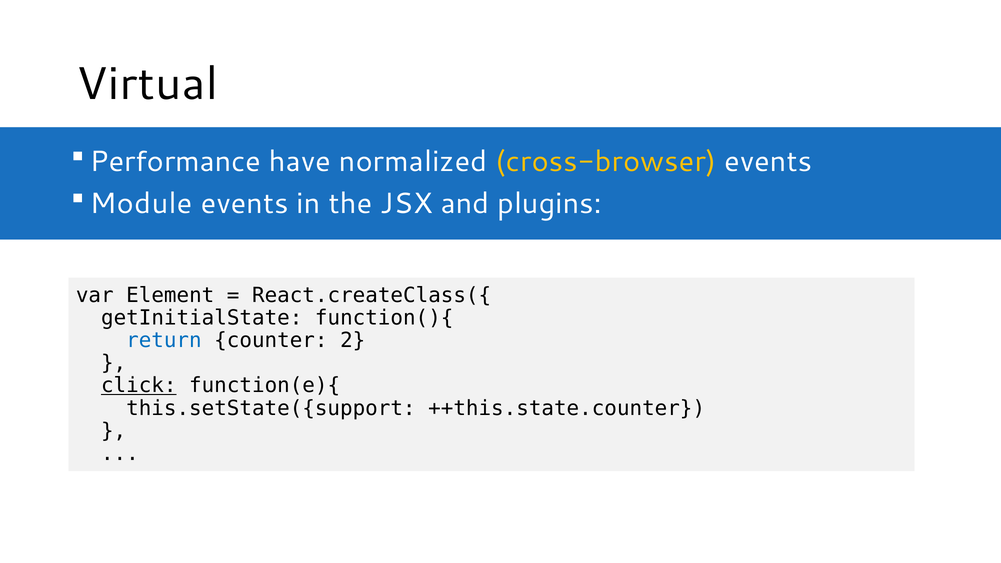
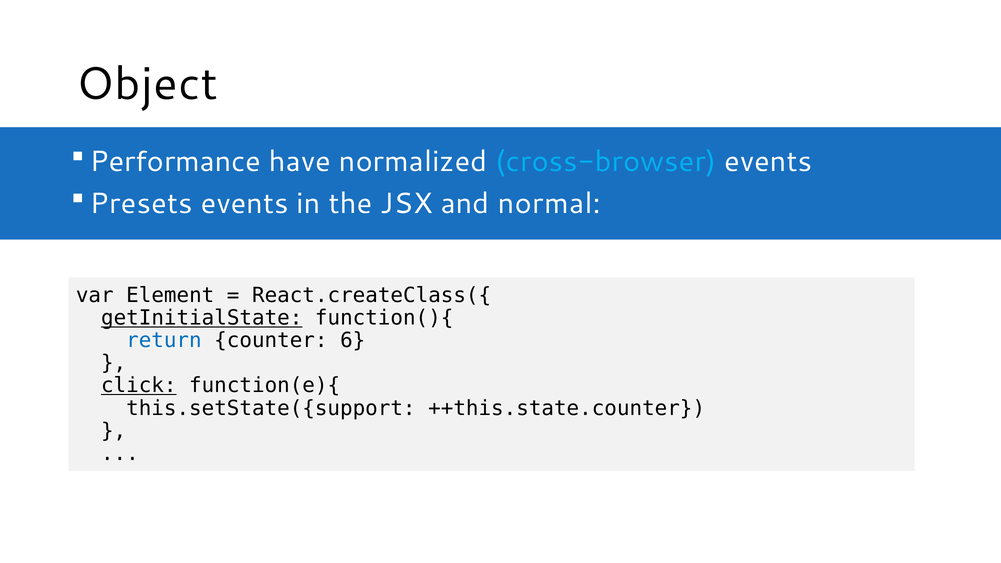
Virtual: Virtual -> Object
cross-browser colour: yellow -> light blue
Module: Module -> Presets
plugins: plugins -> normal
getInitialState underline: none -> present
2: 2 -> 6
